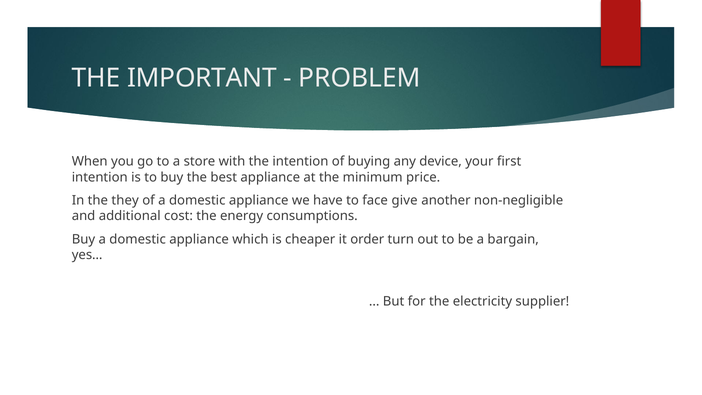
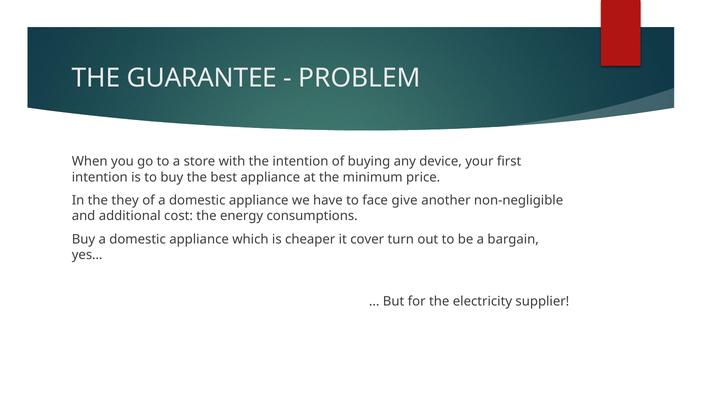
IMPORTANT: IMPORTANT -> GUARANTEE
order: order -> cover
